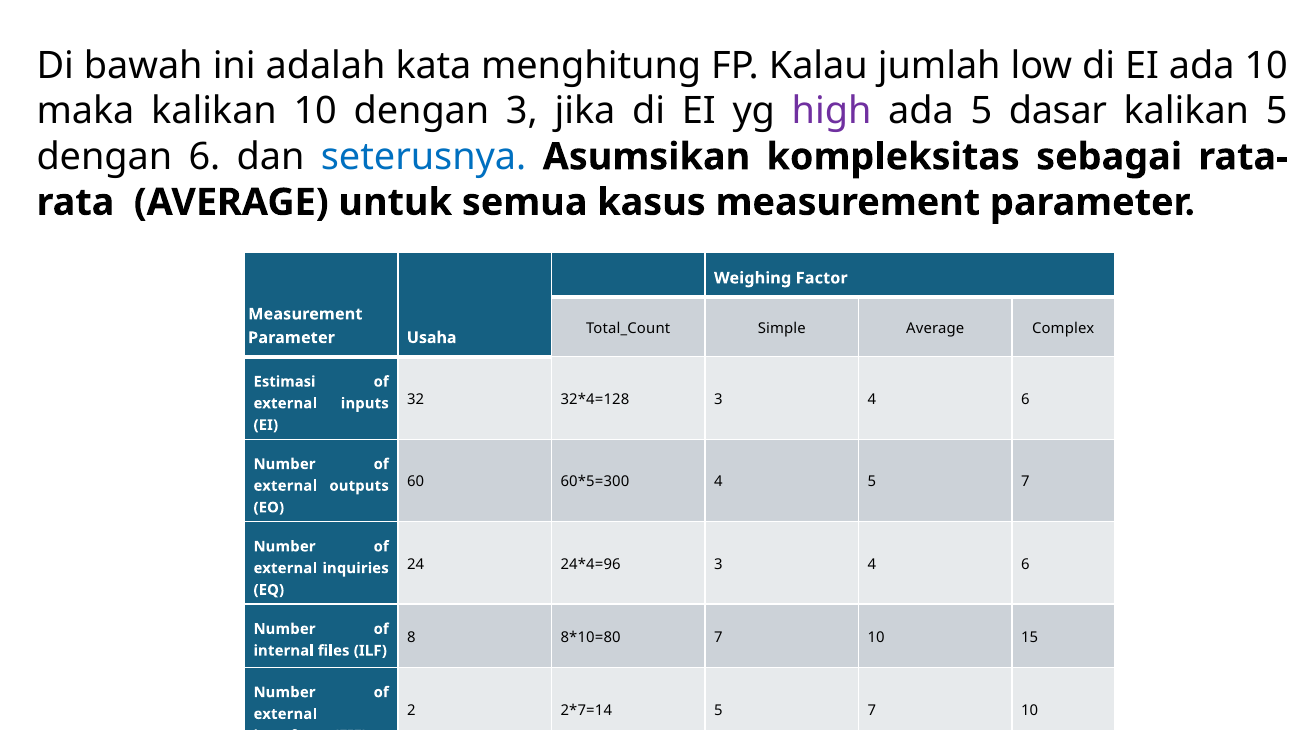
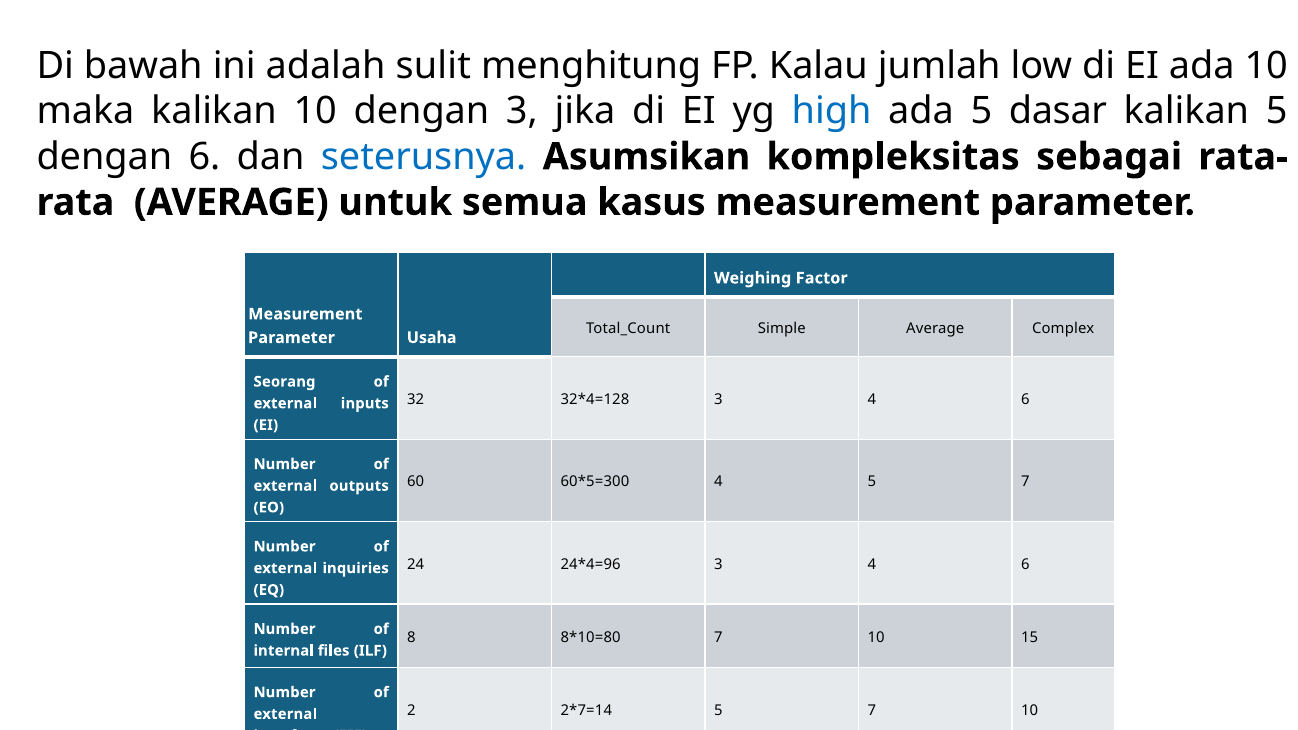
kata: kata -> sulit
high colour: purple -> blue
Estimasi: Estimasi -> Seorang
